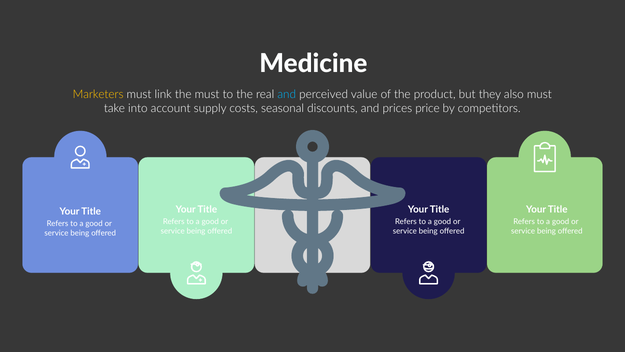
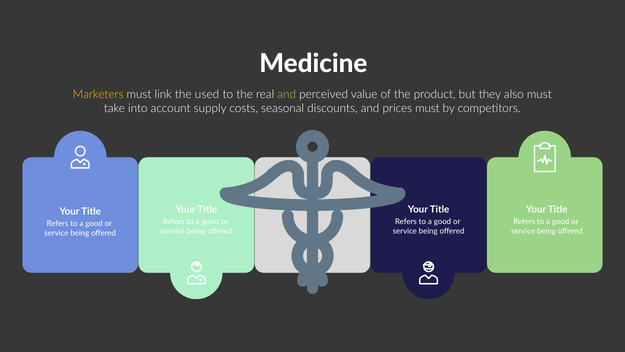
the must: must -> used
and at (287, 94) colour: light blue -> light green
prices price: price -> must
